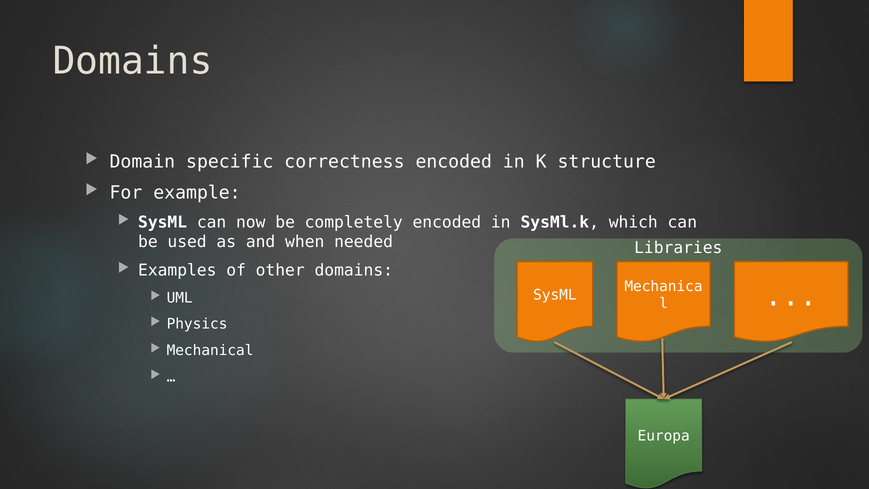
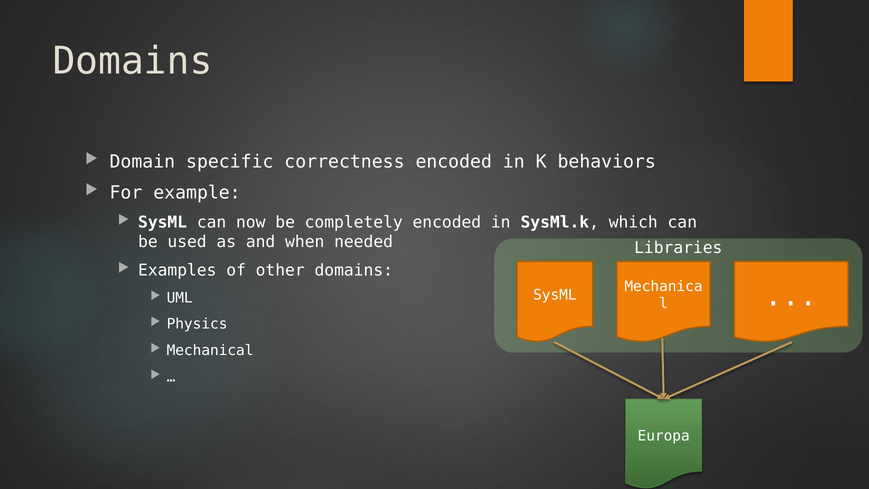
structure: structure -> behaviors
